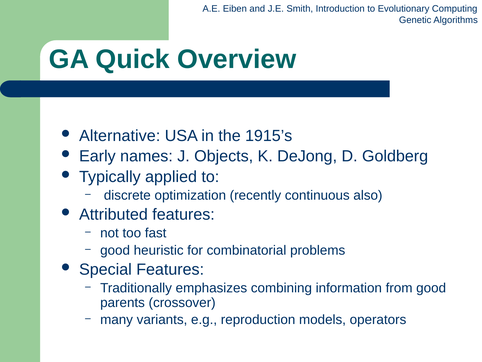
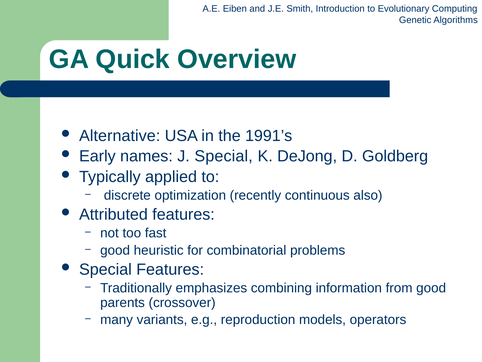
1915’s: 1915’s -> 1991’s
J Objects: Objects -> Special
